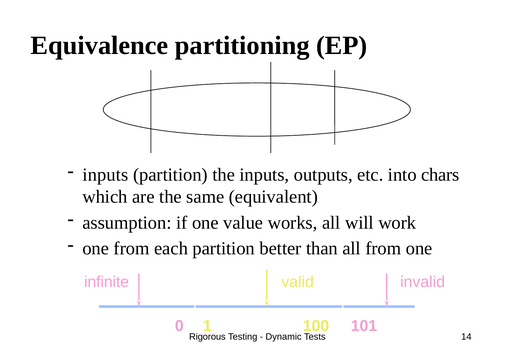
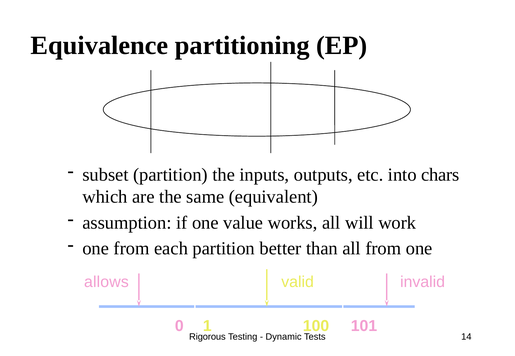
inputs at (105, 175): inputs -> subset
infinite: infinite -> allows
